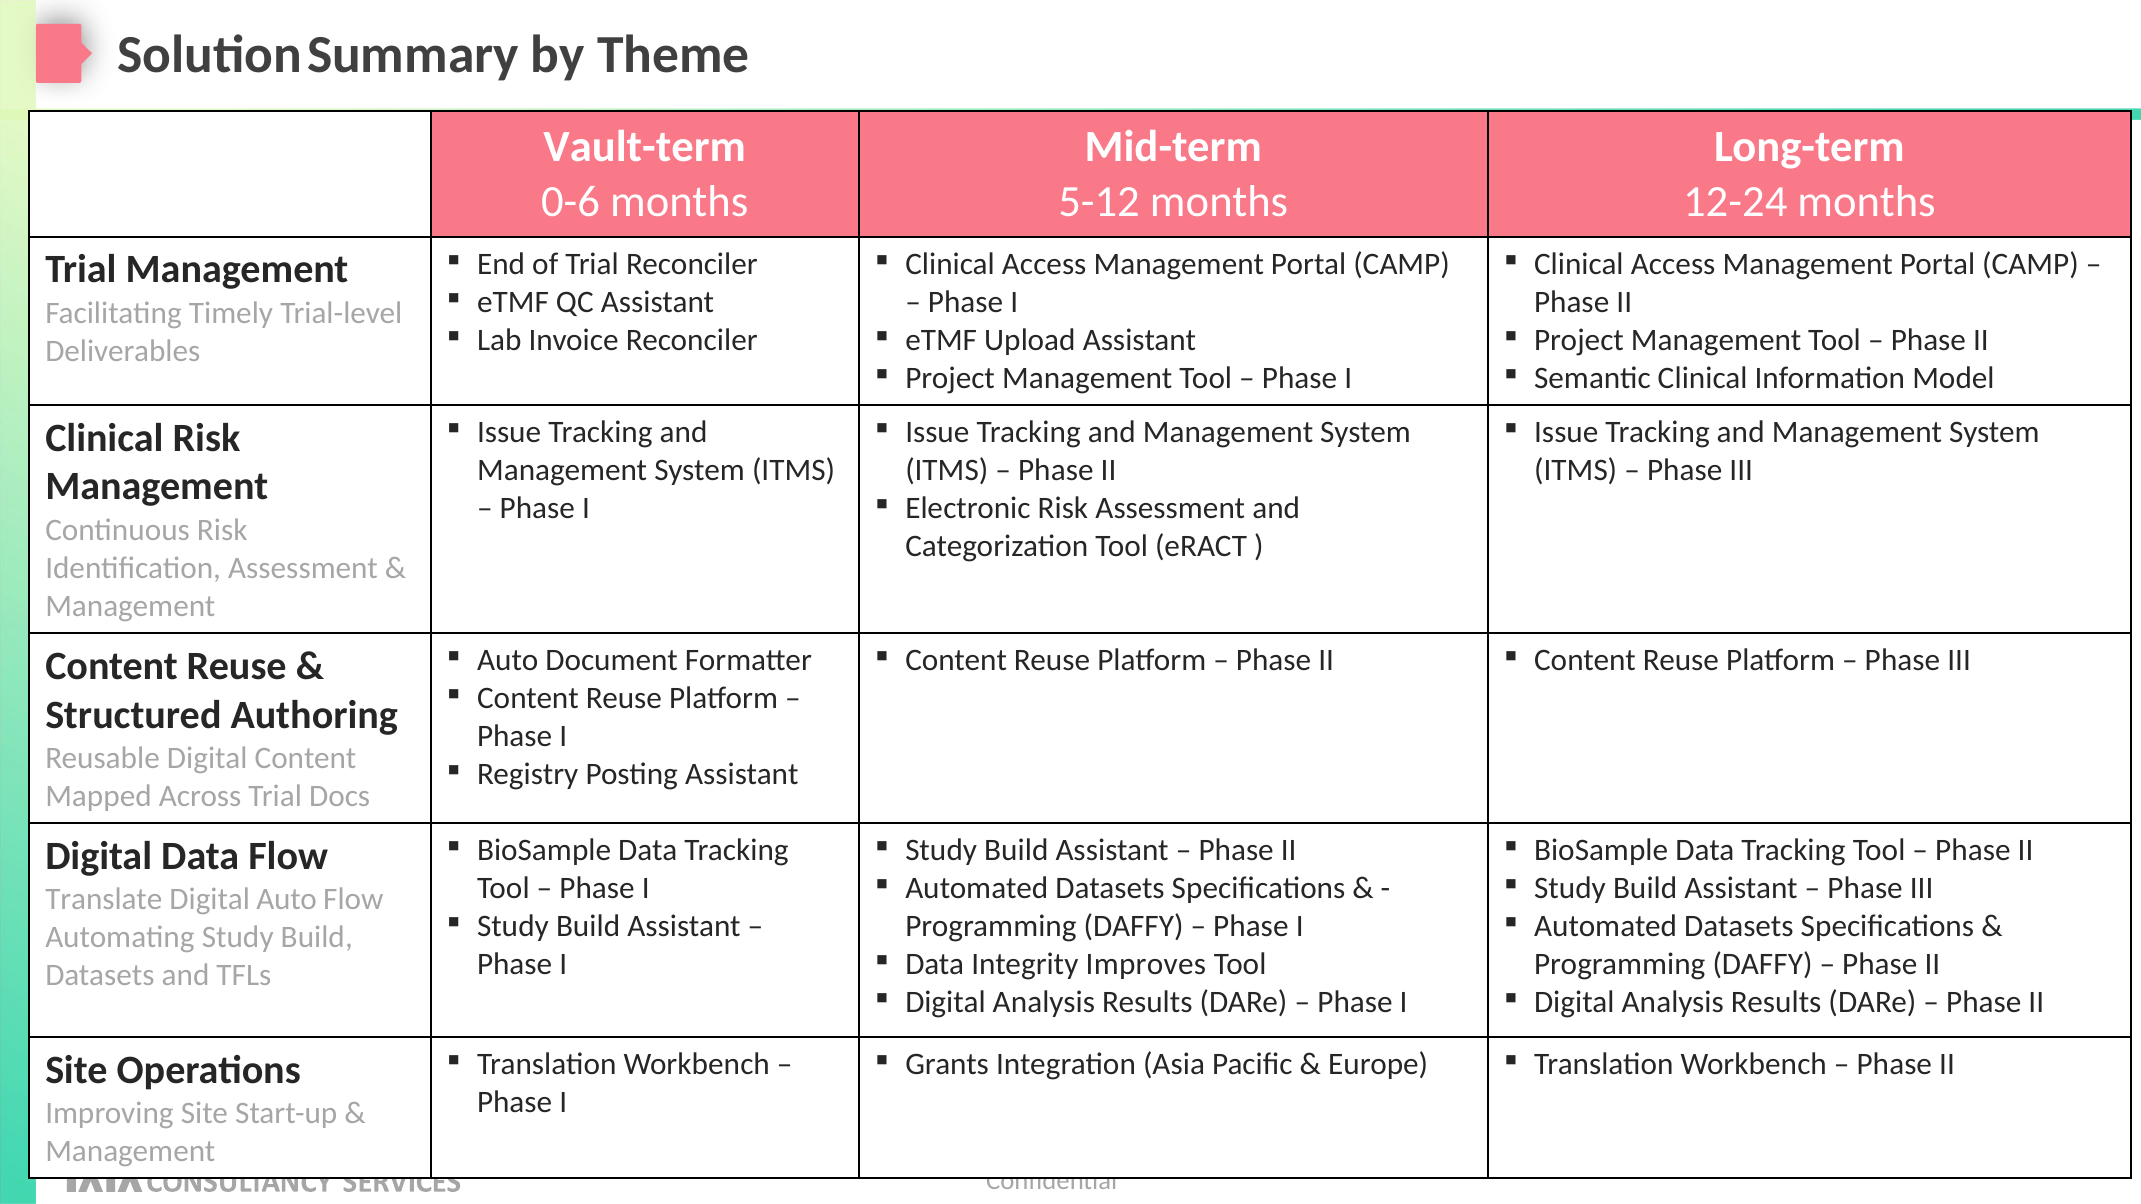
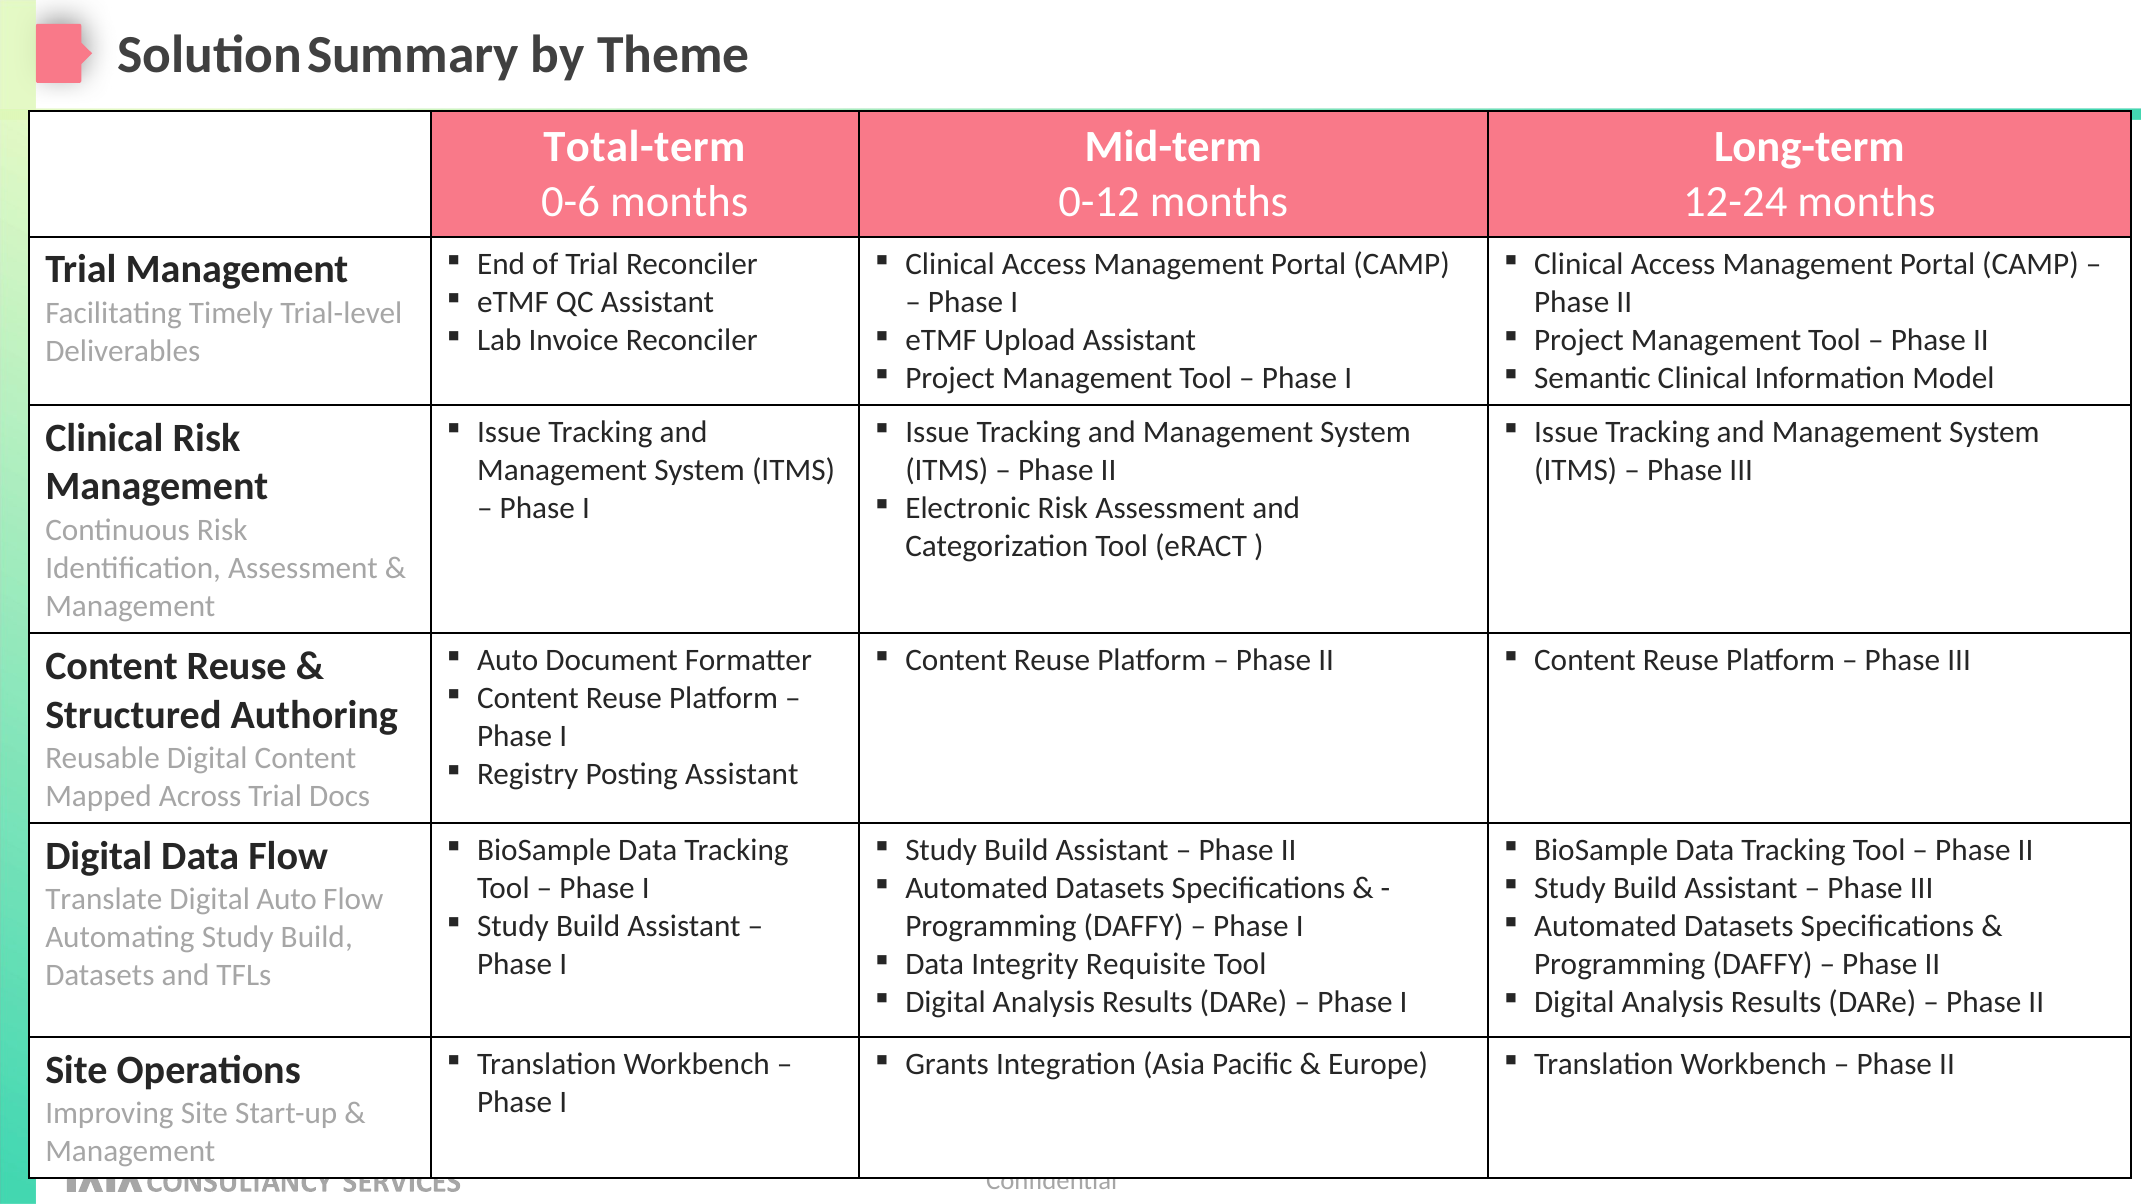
Vault-term: Vault-term -> Total-term
5-12: 5-12 -> 0-12
Improves: Improves -> Requisite
